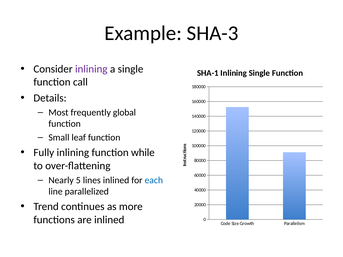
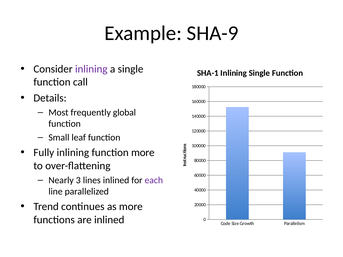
SHA-3: SHA-3 -> SHA-9
function while: while -> more
5: 5 -> 3
each colour: blue -> purple
